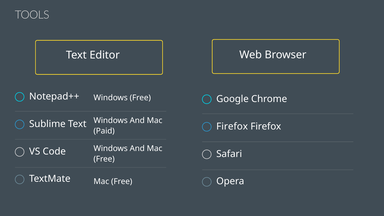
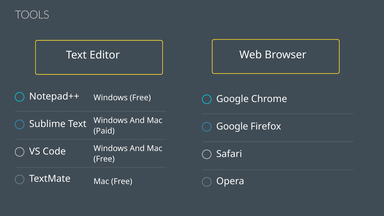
Firefox at (232, 126): Firefox -> Google
